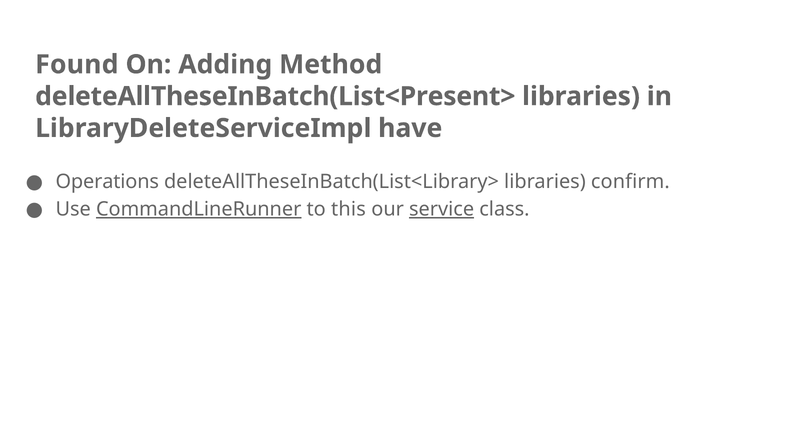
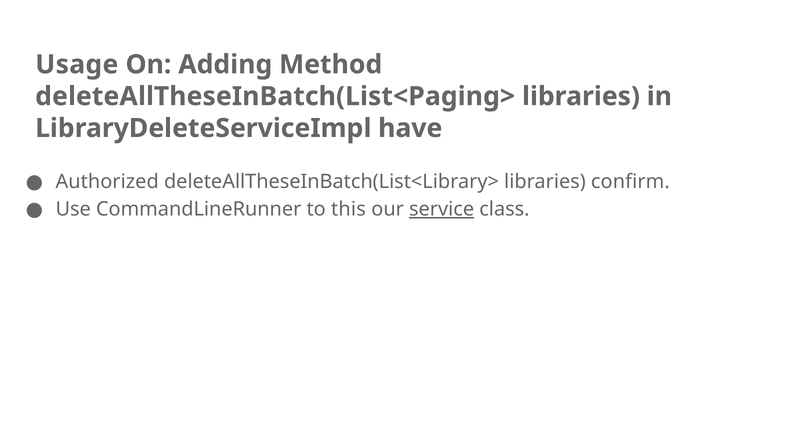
Found: Found -> Usage
deleteAllTheseInBatch(List<Present>: deleteAllTheseInBatch(List<Present> -> deleteAllTheseInBatch(List<Paging>
Operations: Operations -> Authorized
CommandLineRunner underline: present -> none
